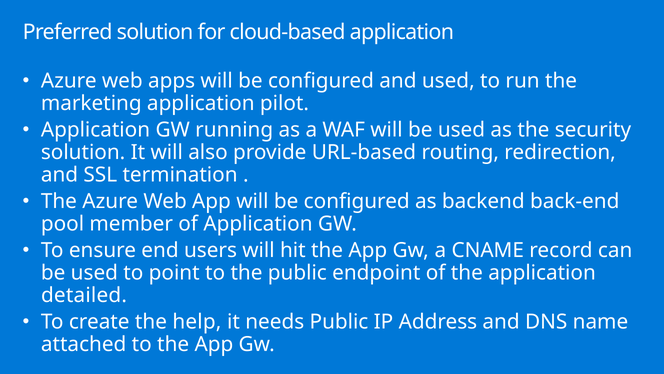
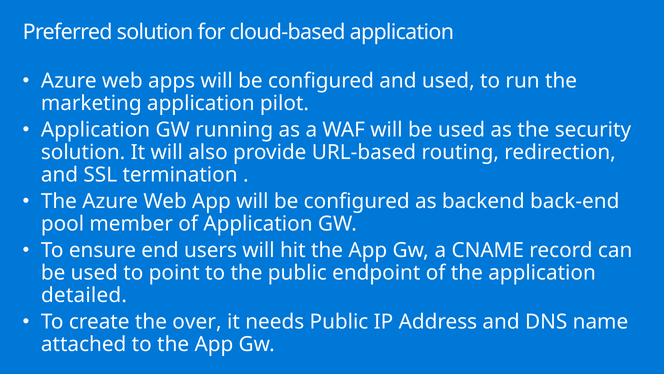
help: help -> over
